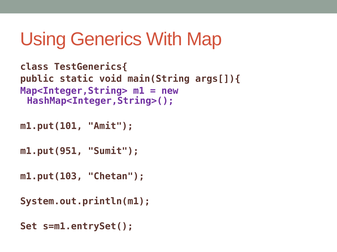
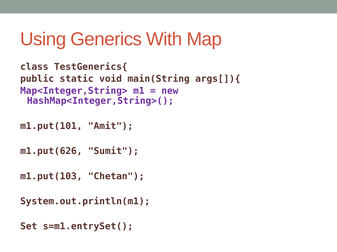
m1.put(951: m1.put(951 -> m1.put(626
